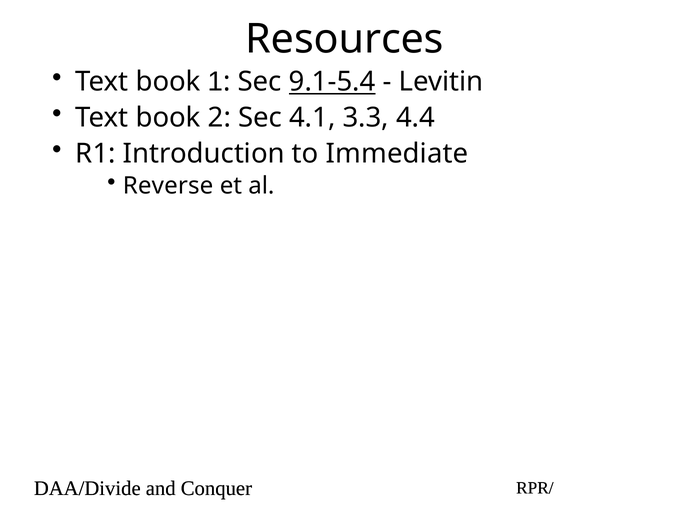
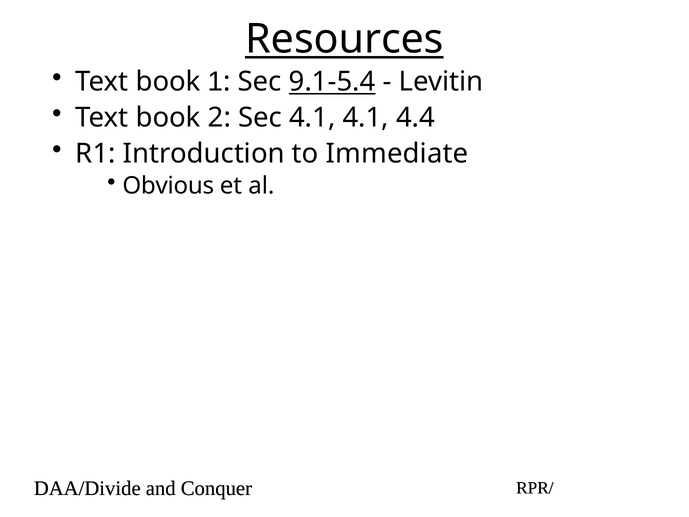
Resources underline: none -> present
4.1 3.3: 3.3 -> 4.1
Reverse: Reverse -> Obvious
